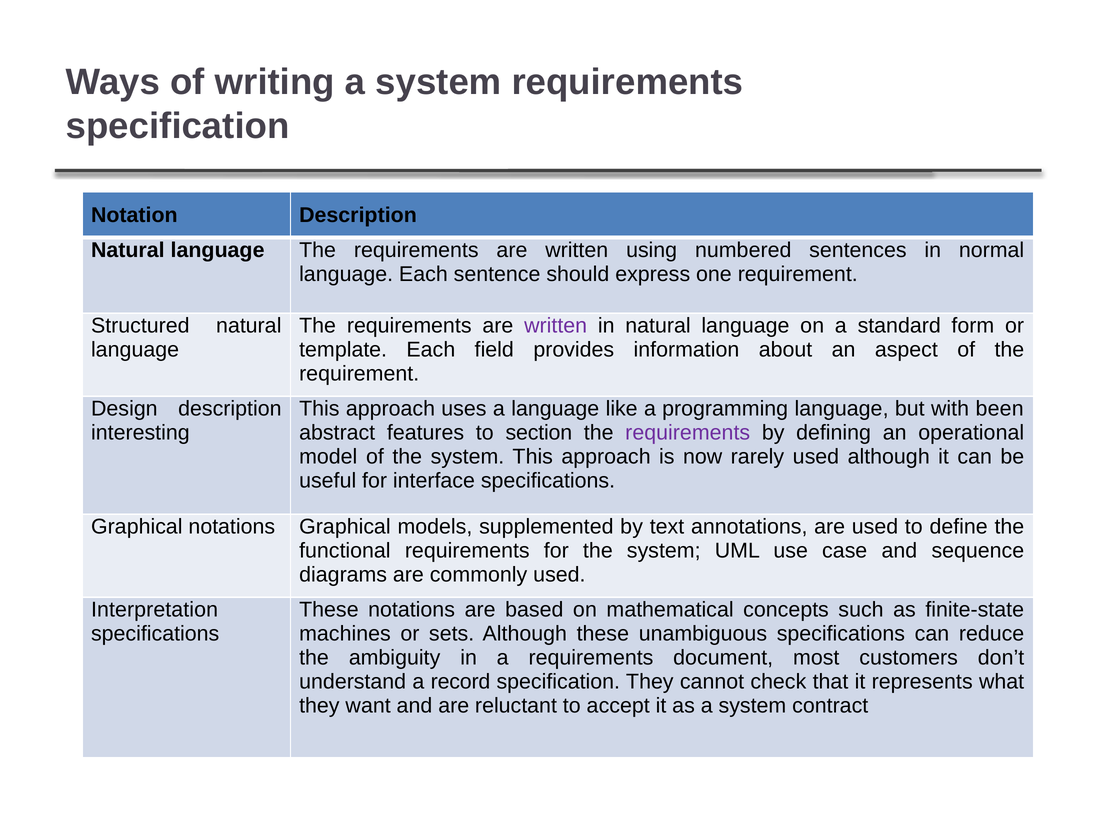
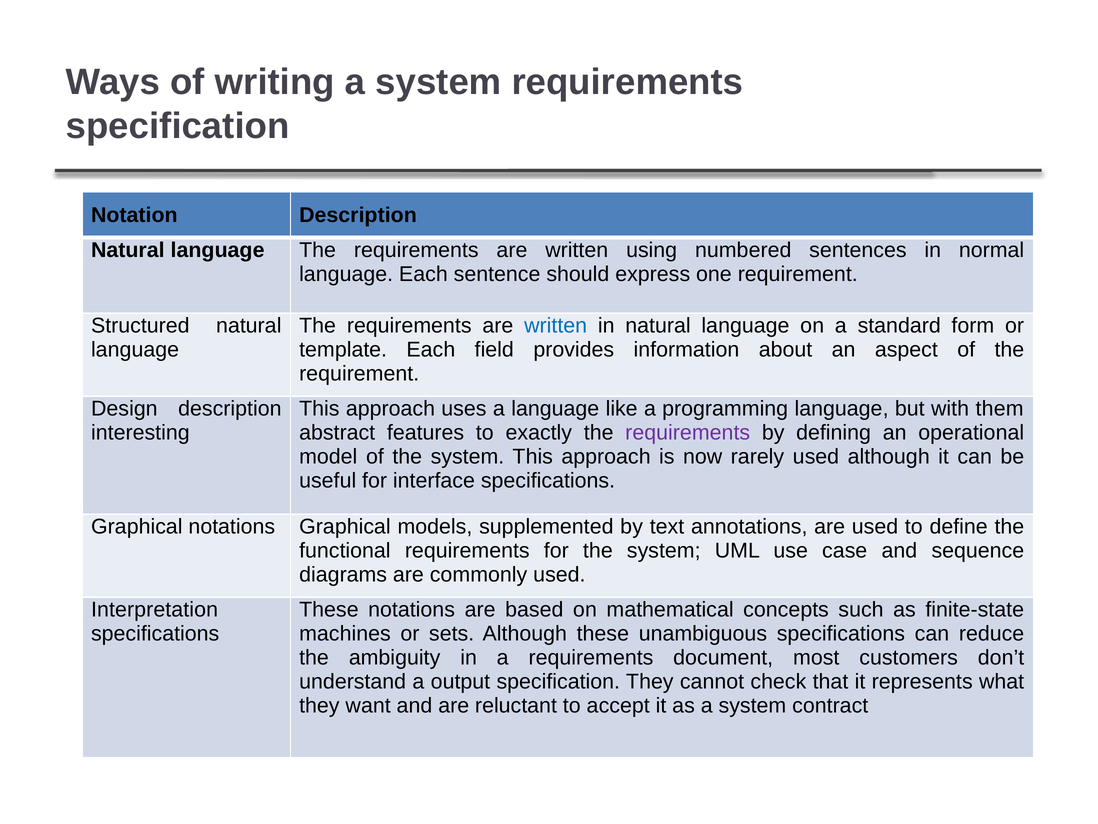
written at (556, 325) colour: purple -> blue
been: been -> them
section: section -> exactly
record: record -> output
